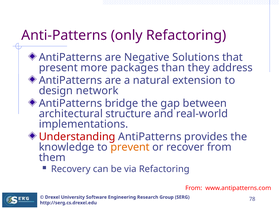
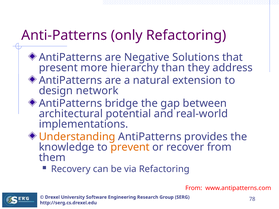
packages: packages -> hierarchy
structure: structure -> potential
Understanding colour: red -> orange
